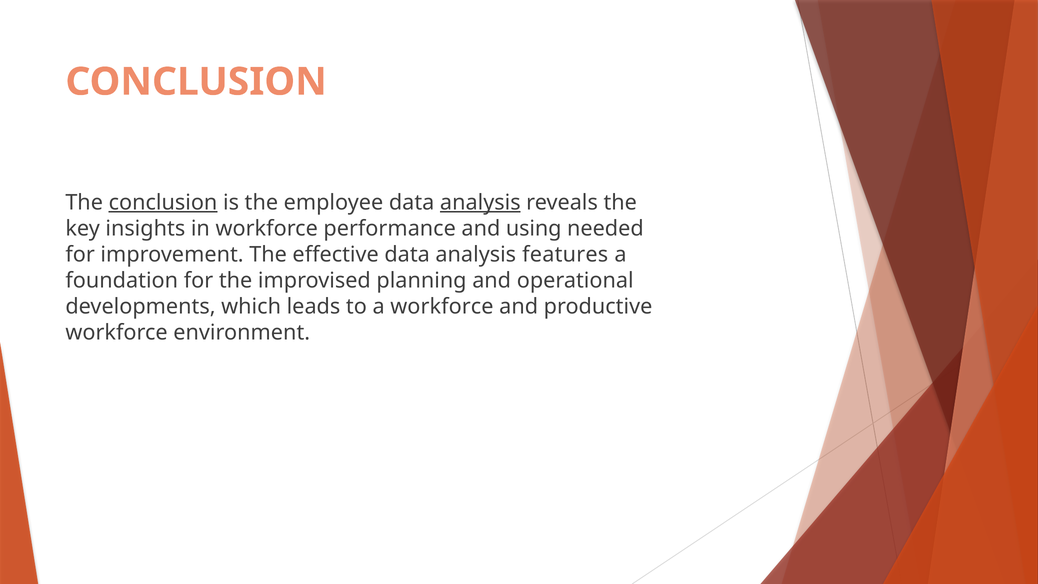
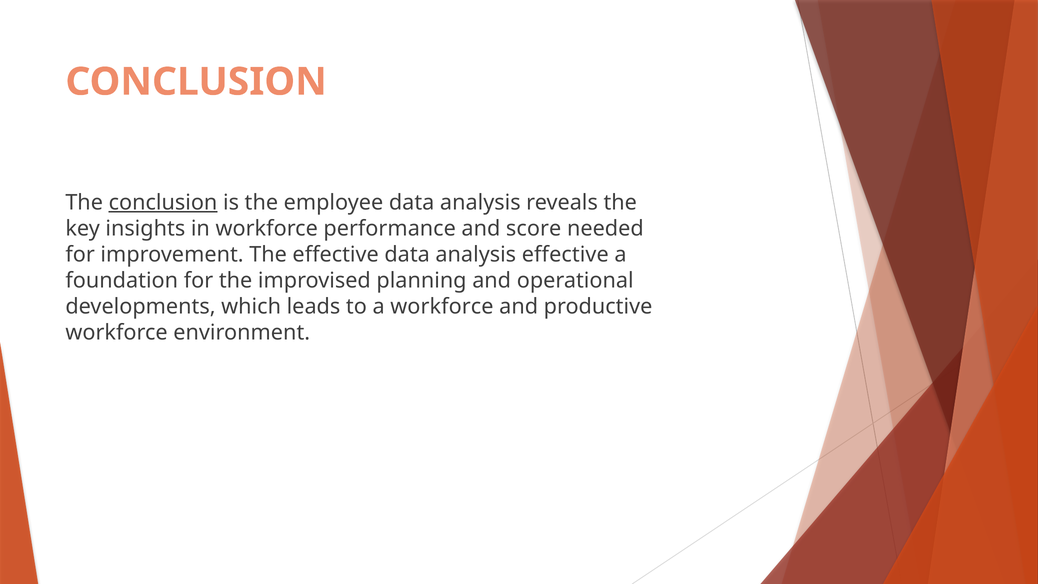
analysis at (480, 202) underline: present -> none
using: using -> score
analysis features: features -> effective
